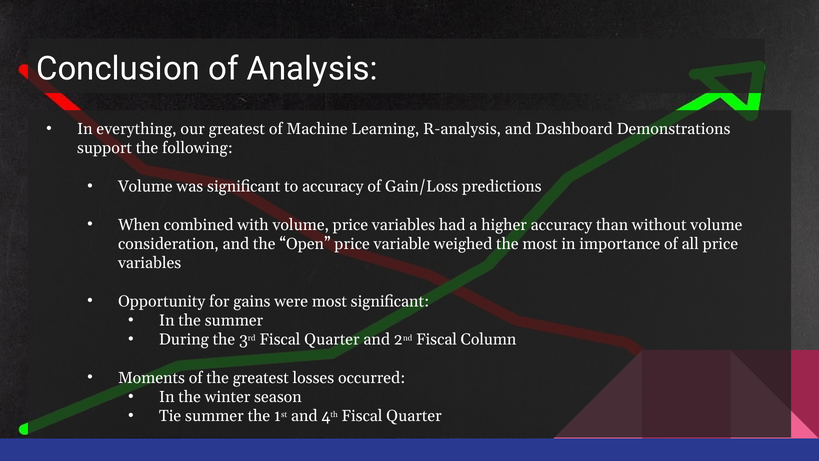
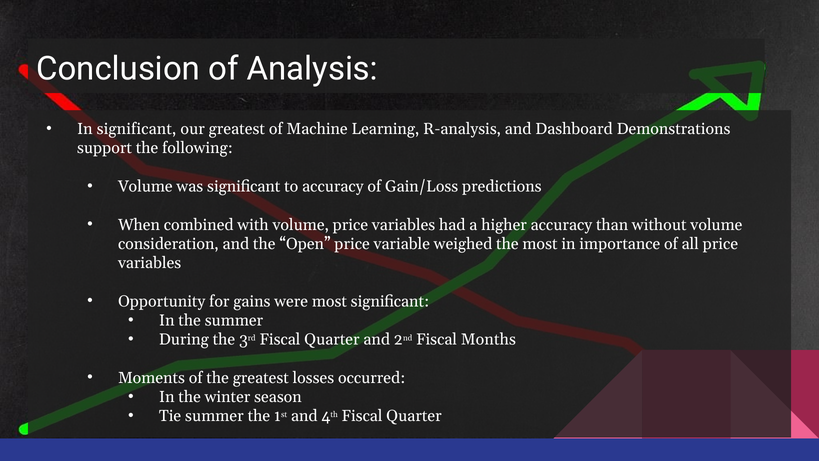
In everything: everything -> significant
Column: Column -> Months
